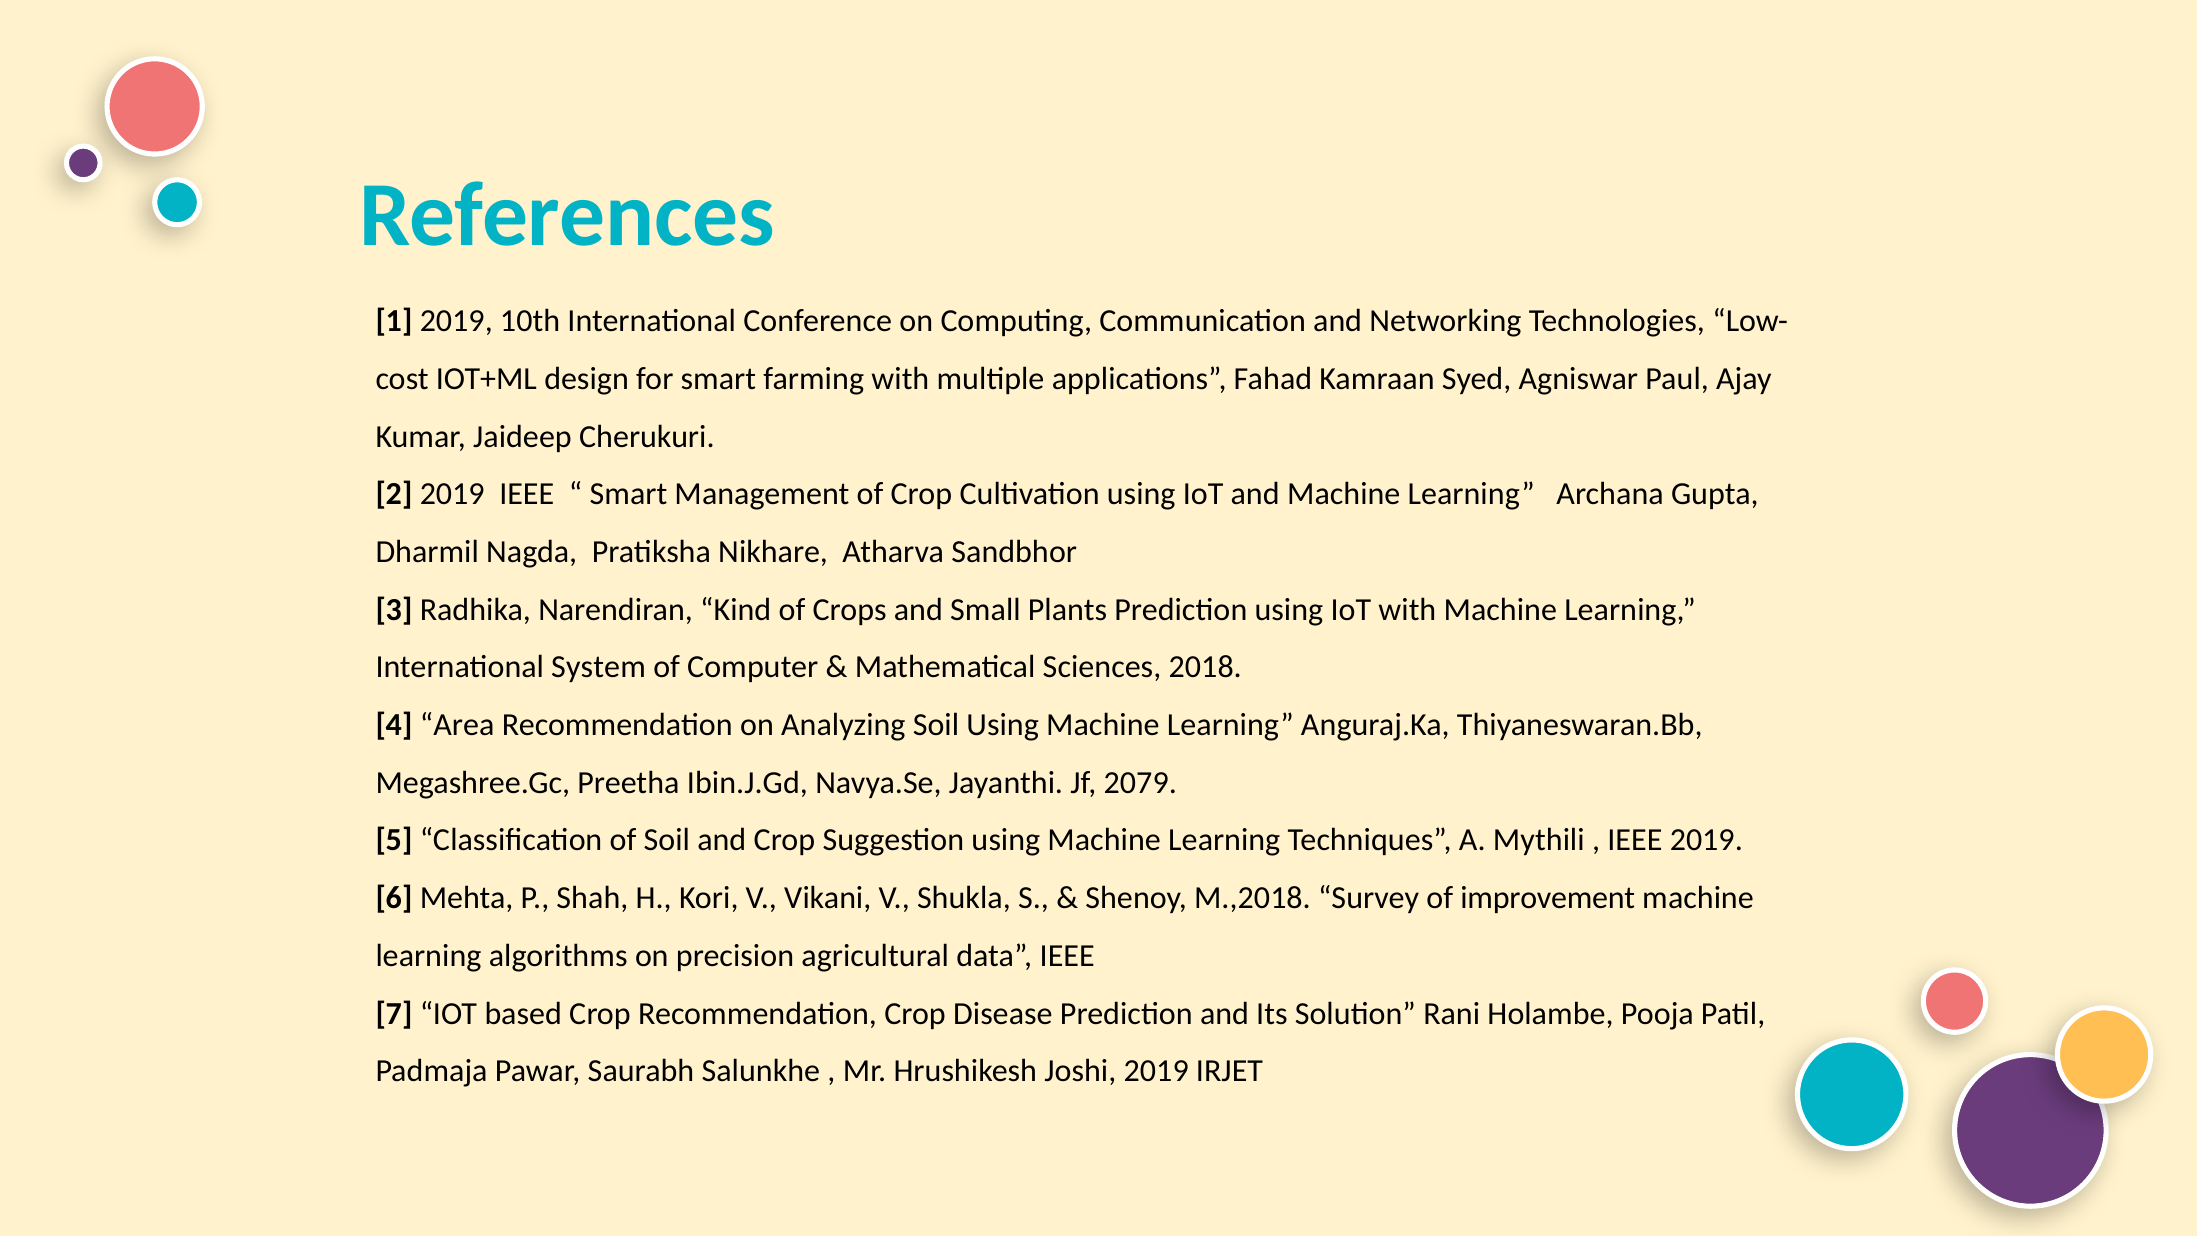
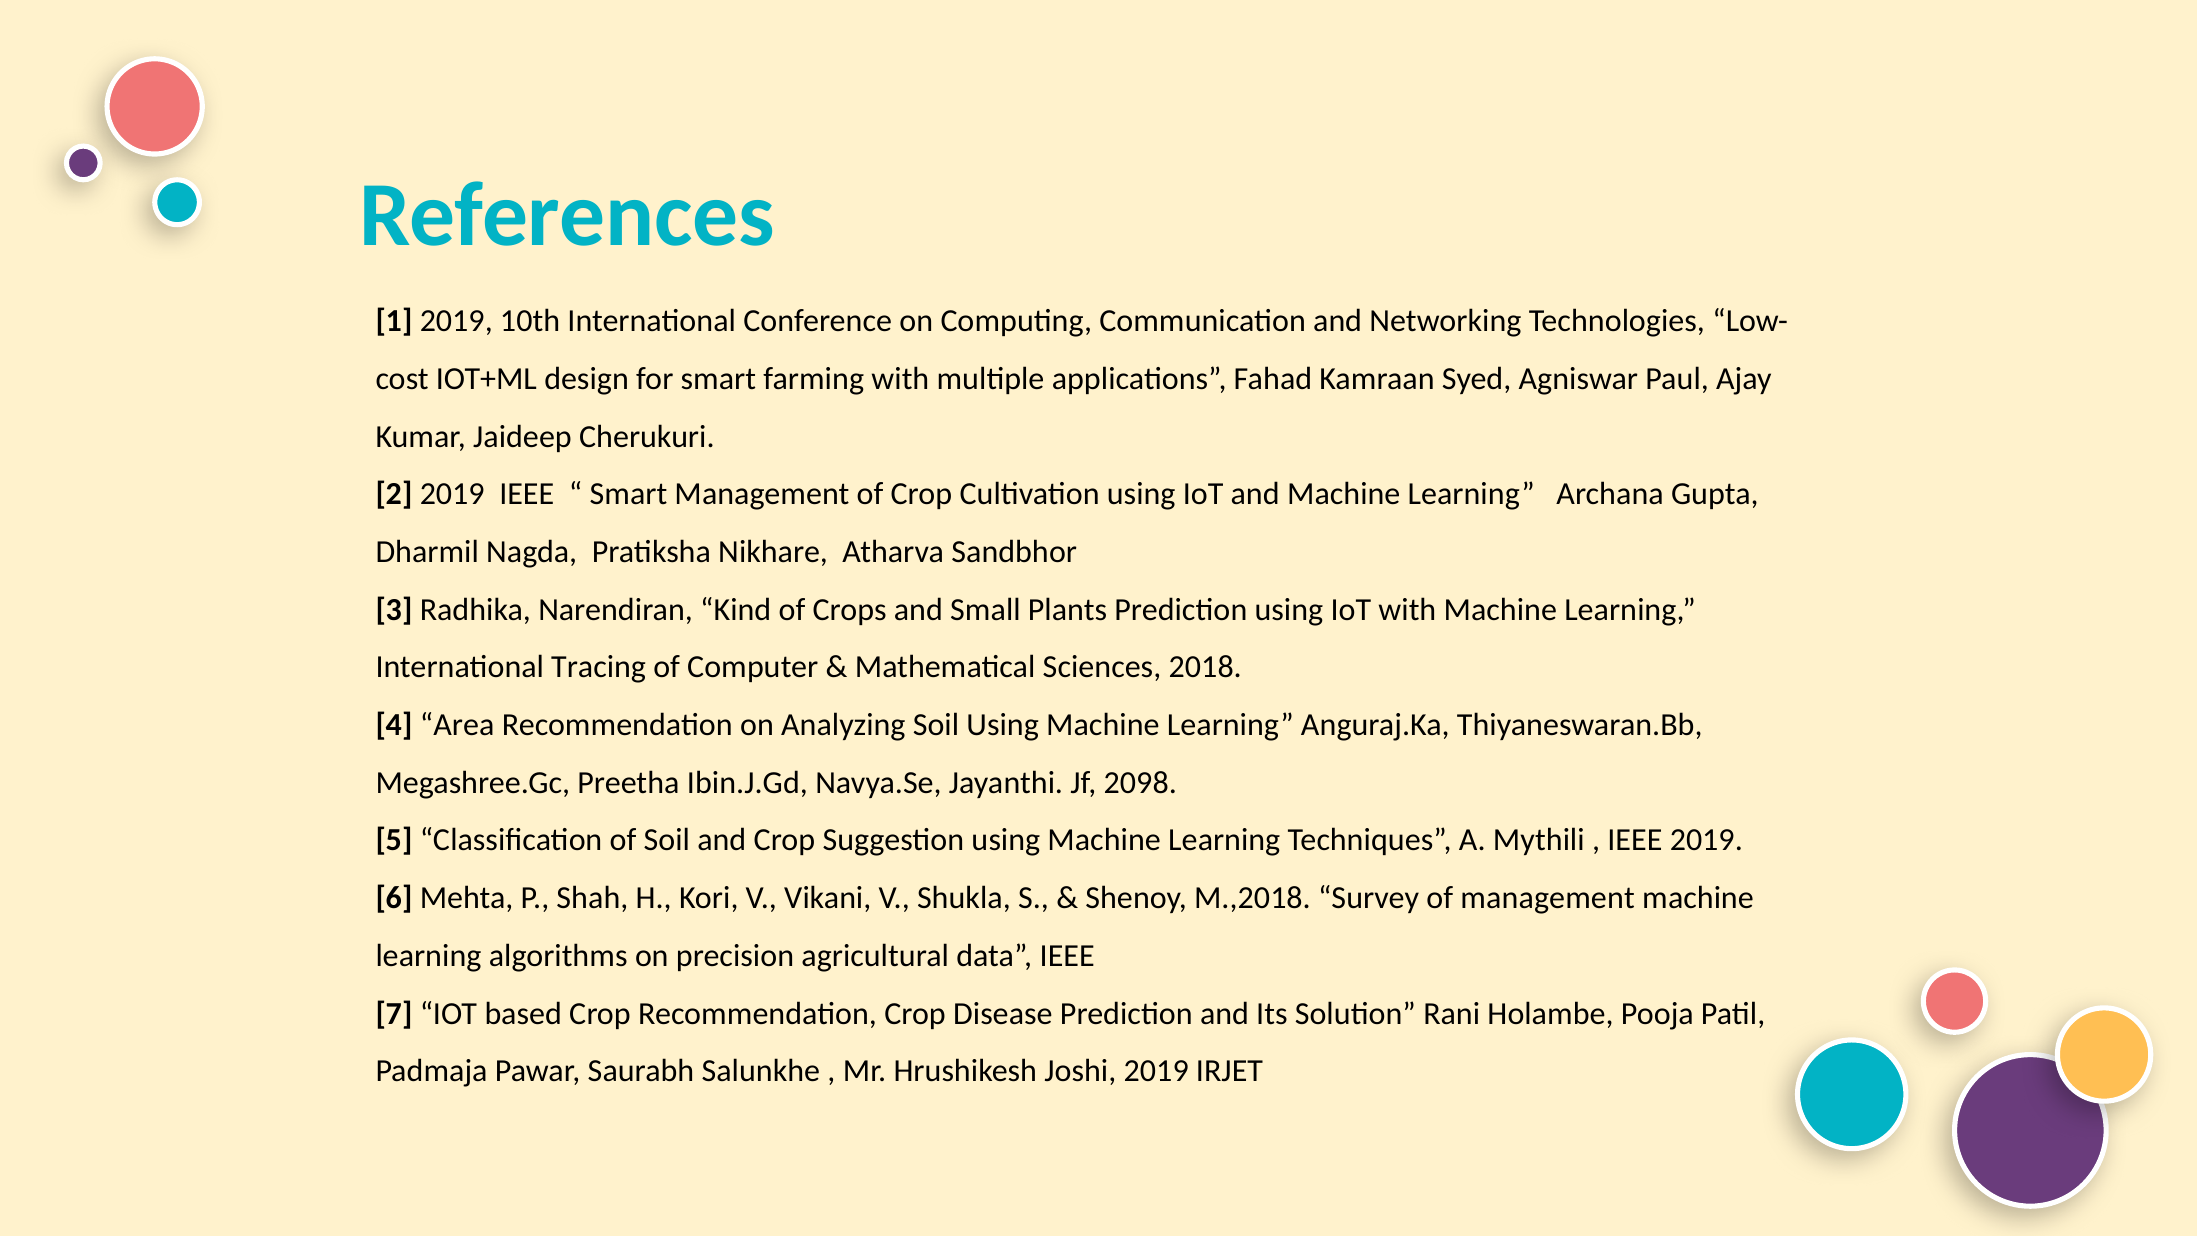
System: System -> Tracing
2079: 2079 -> 2098
of improvement: improvement -> management
